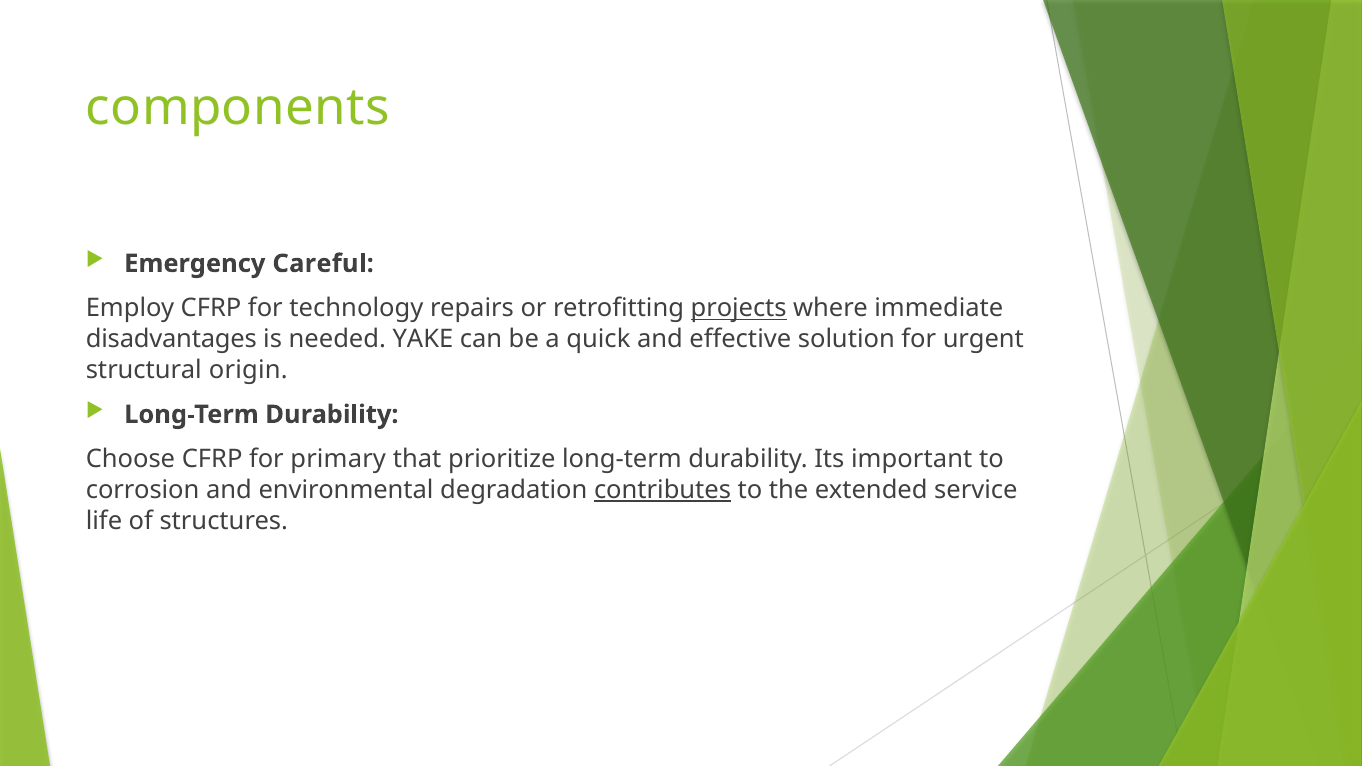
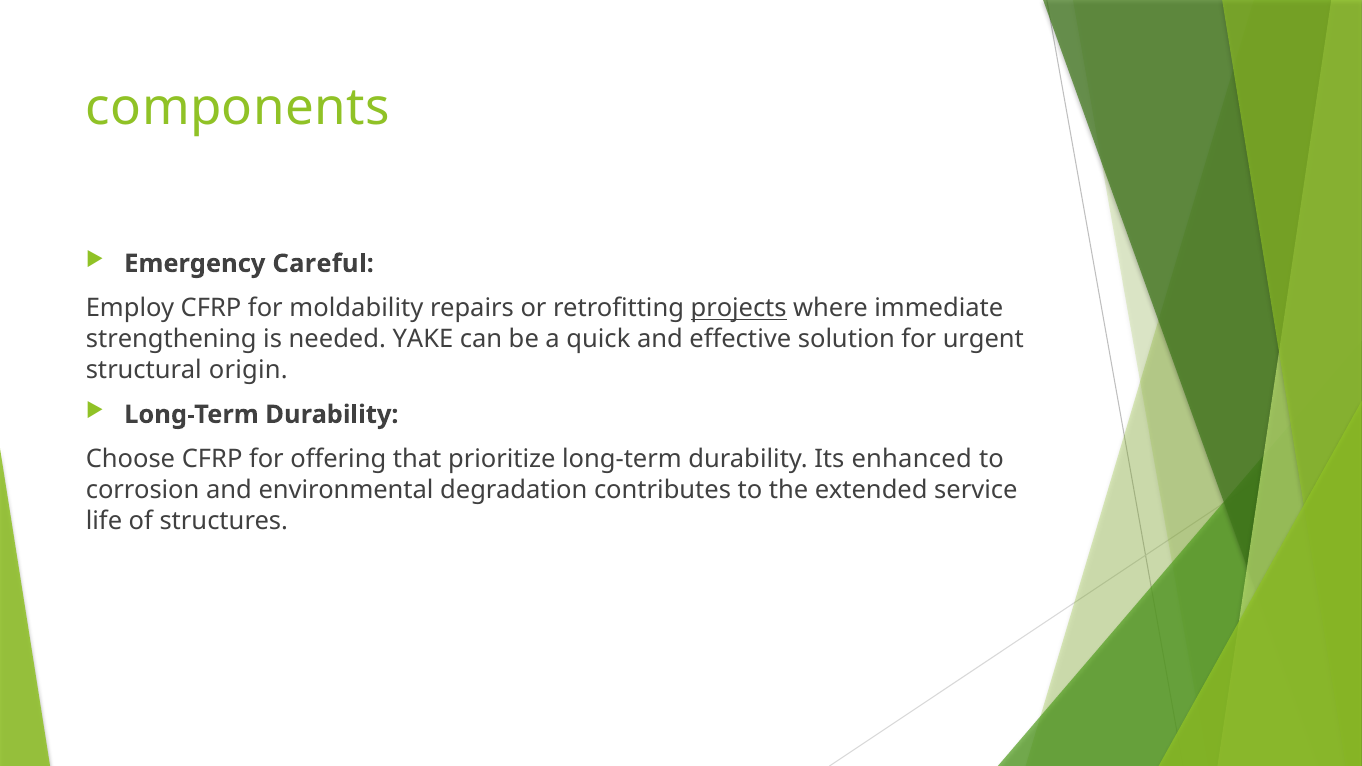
technology: technology -> moldability
disadvantages: disadvantages -> strengthening
primary: primary -> offering
important: important -> enhanced
contributes underline: present -> none
